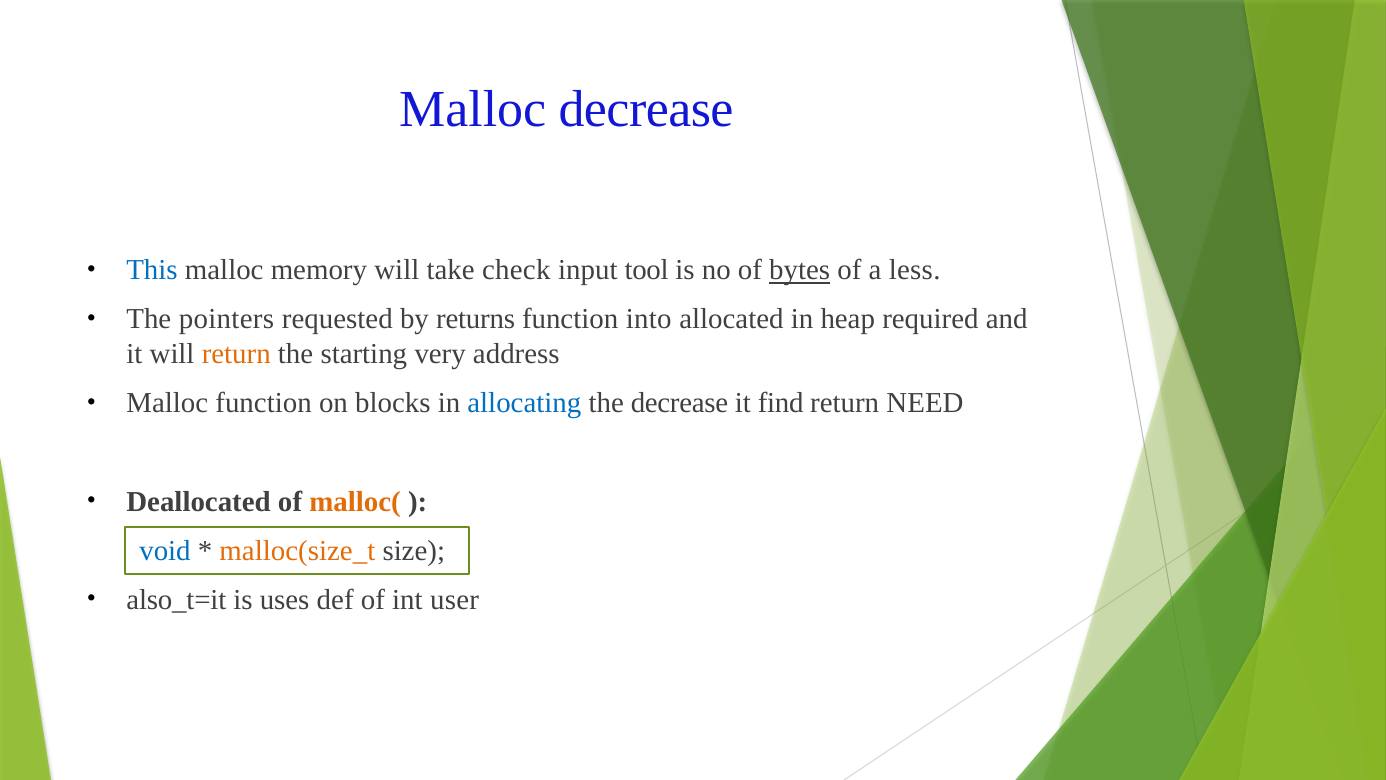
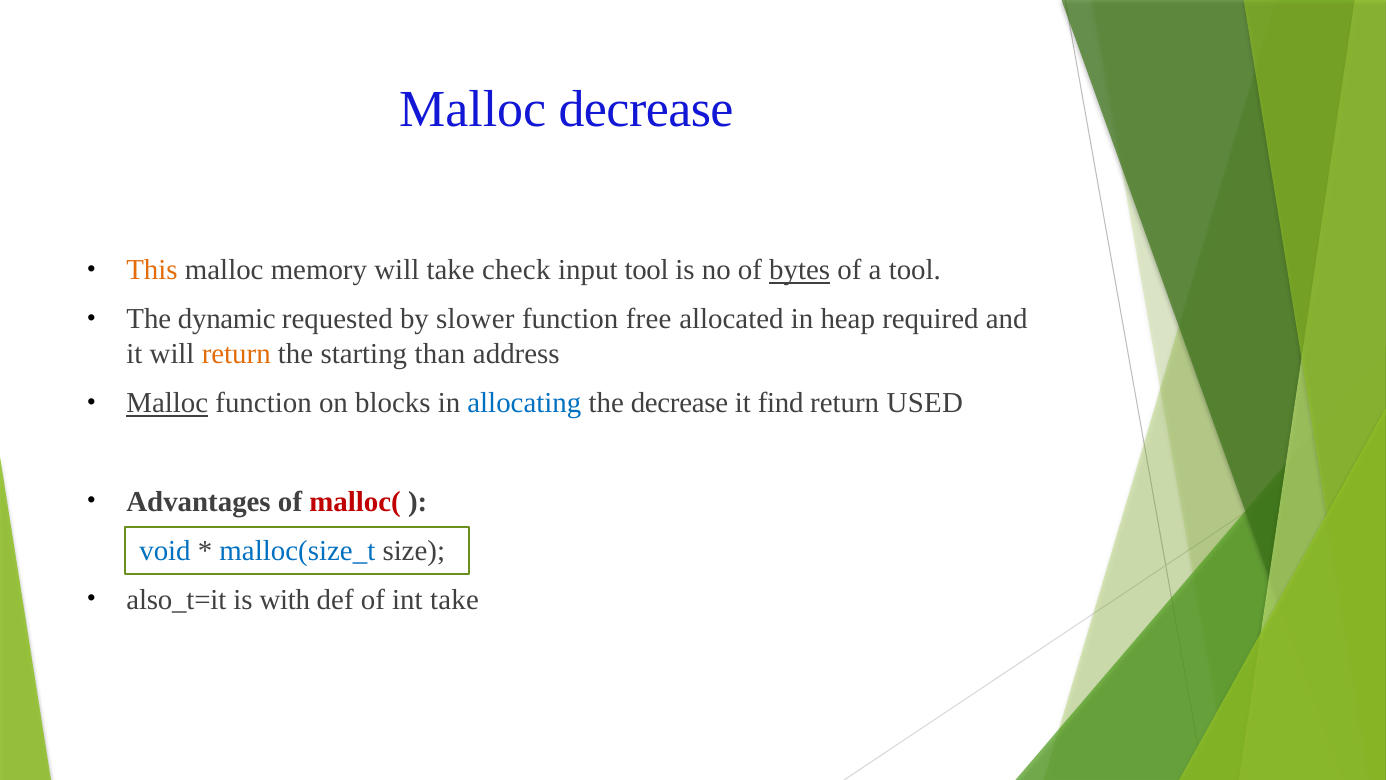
This colour: blue -> orange
a less: less -> tool
pointers: pointers -> dynamic
returns: returns -> slower
into: into -> free
very: very -> than
Malloc at (167, 403) underline: none -> present
NEED: NEED -> USED
Deallocated: Deallocated -> Advantages
malloc( colour: orange -> red
malloc(size_t colour: orange -> blue
uses: uses -> with
int user: user -> take
